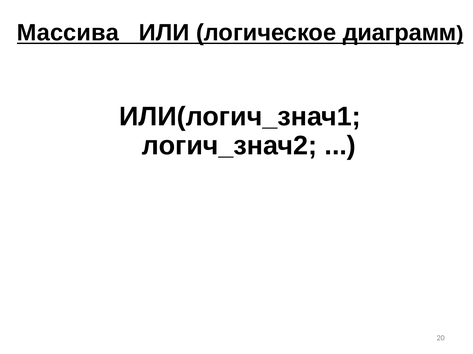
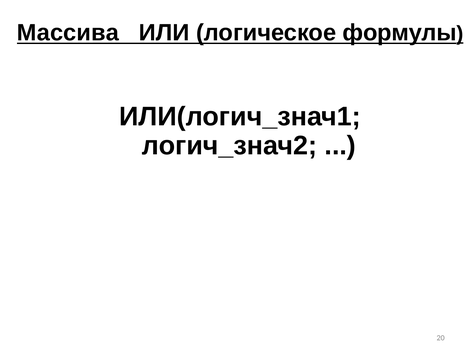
диаграмм: диаграмм -> формулы
